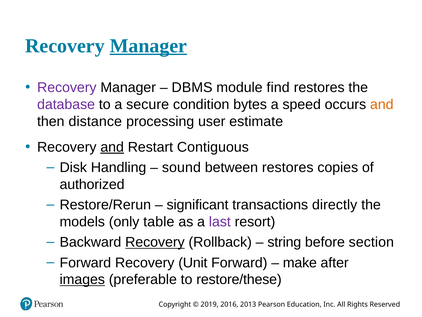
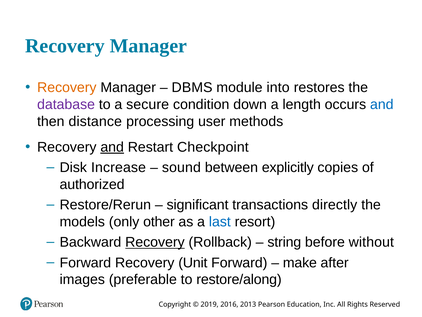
Manager at (148, 46) underline: present -> none
Recovery at (67, 87) colour: purple -> orange
find: find -> into
bytes: bytes -> down
speed: speed -> length
and at (382, 104) colour: orange -> blue
estimate: estimate -> methods
Contiguous: Contiguous -> Checkpoint
Handling: Handling -> Increase
between restores: restores -> explicitly
table: table -> other
last colour: purple -> blue
section: section -> without
images underline: present -> none
restore/these: restore/these -> restore/along
